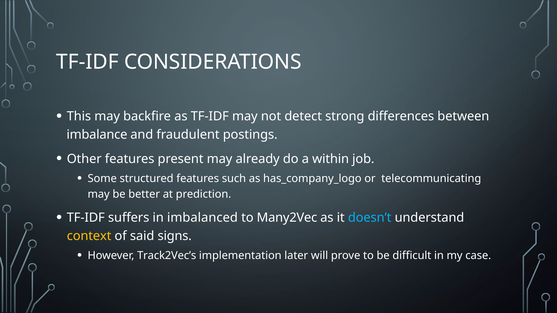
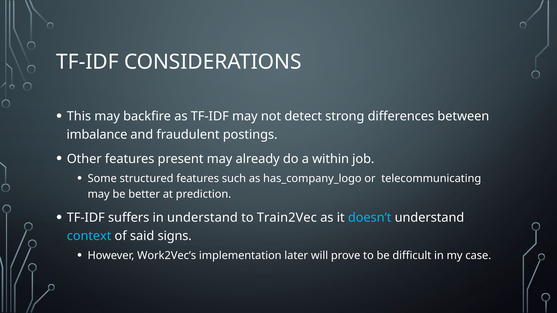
in imbalanced: imbalanced -> understand
Many2Vec: Many2Vec -> Train2Vec
context colour: yellow -> light blue
Track2Vec’s: Track2Vec’s -> Work2Vec’s
